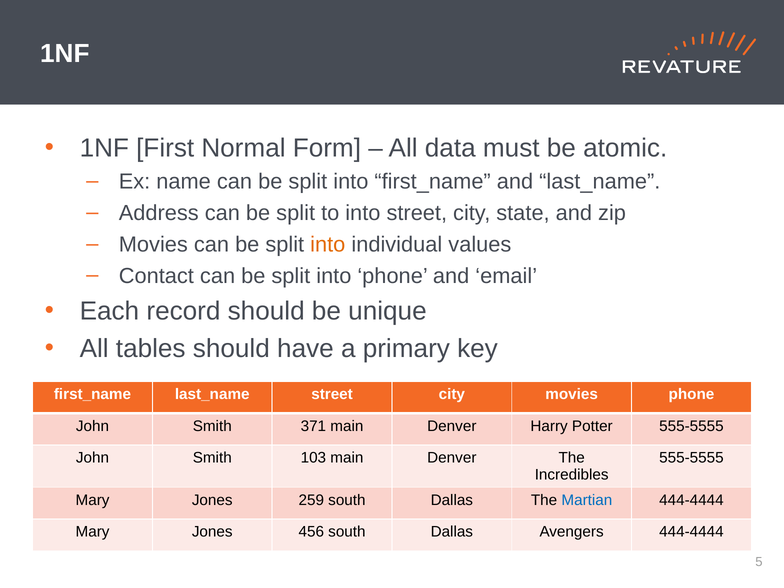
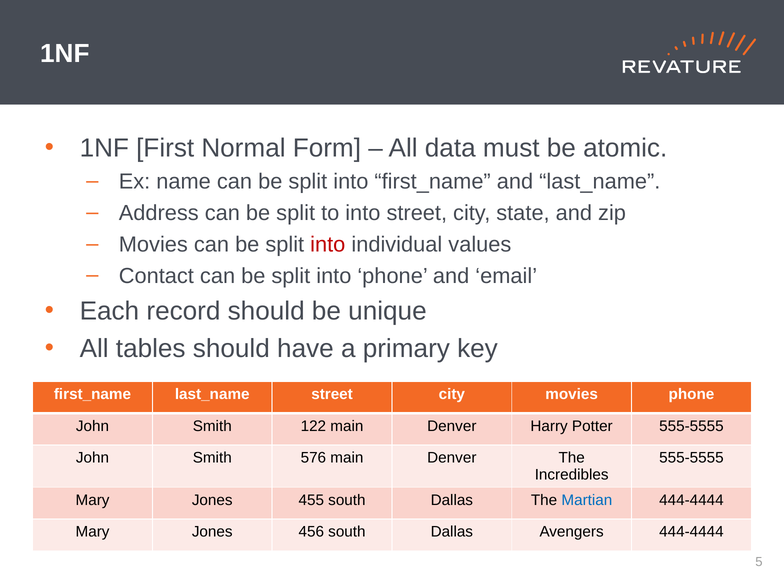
into at (328, 244) colour: orange -> red
371: 371 -> 122
103: 103 -> 576
259: 259 -> 455
